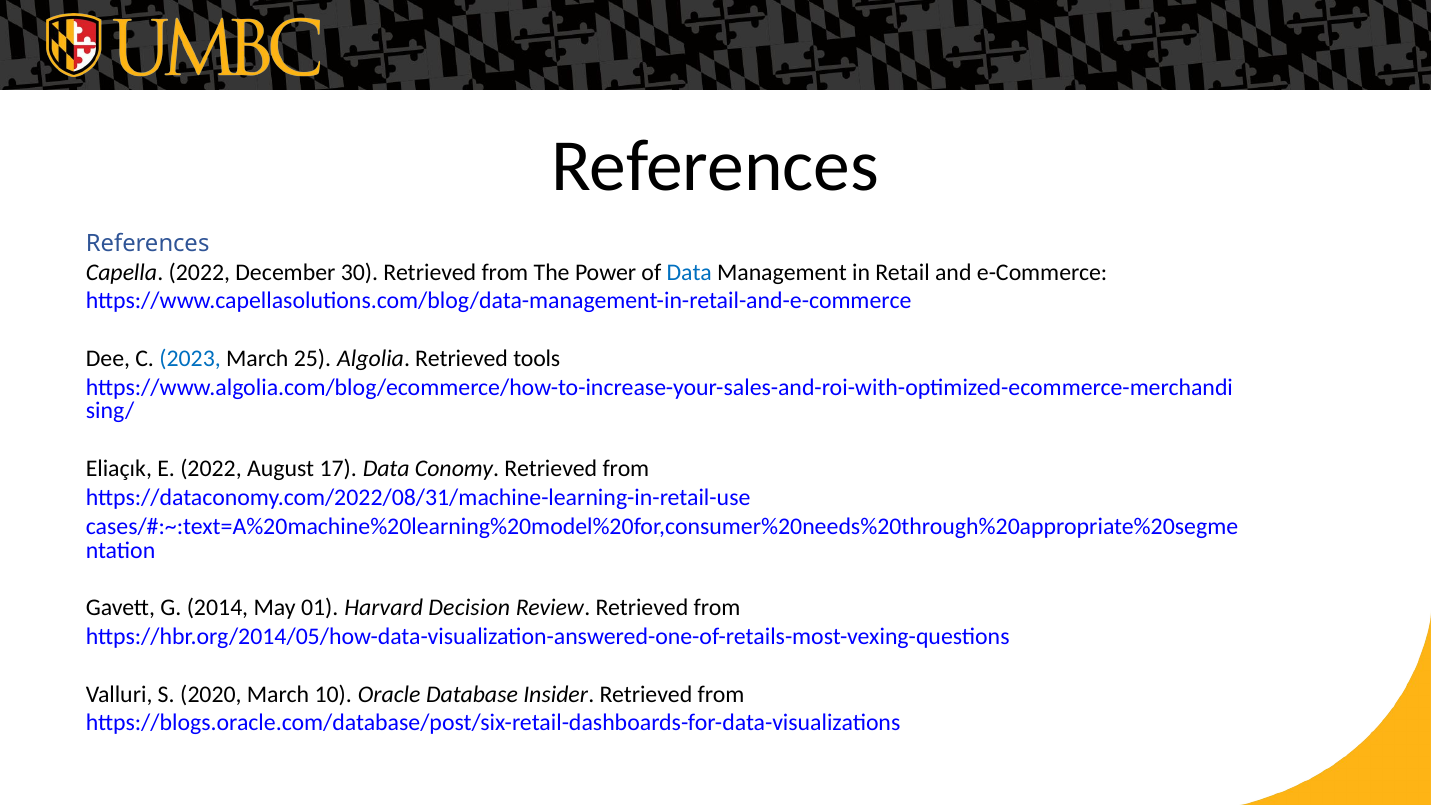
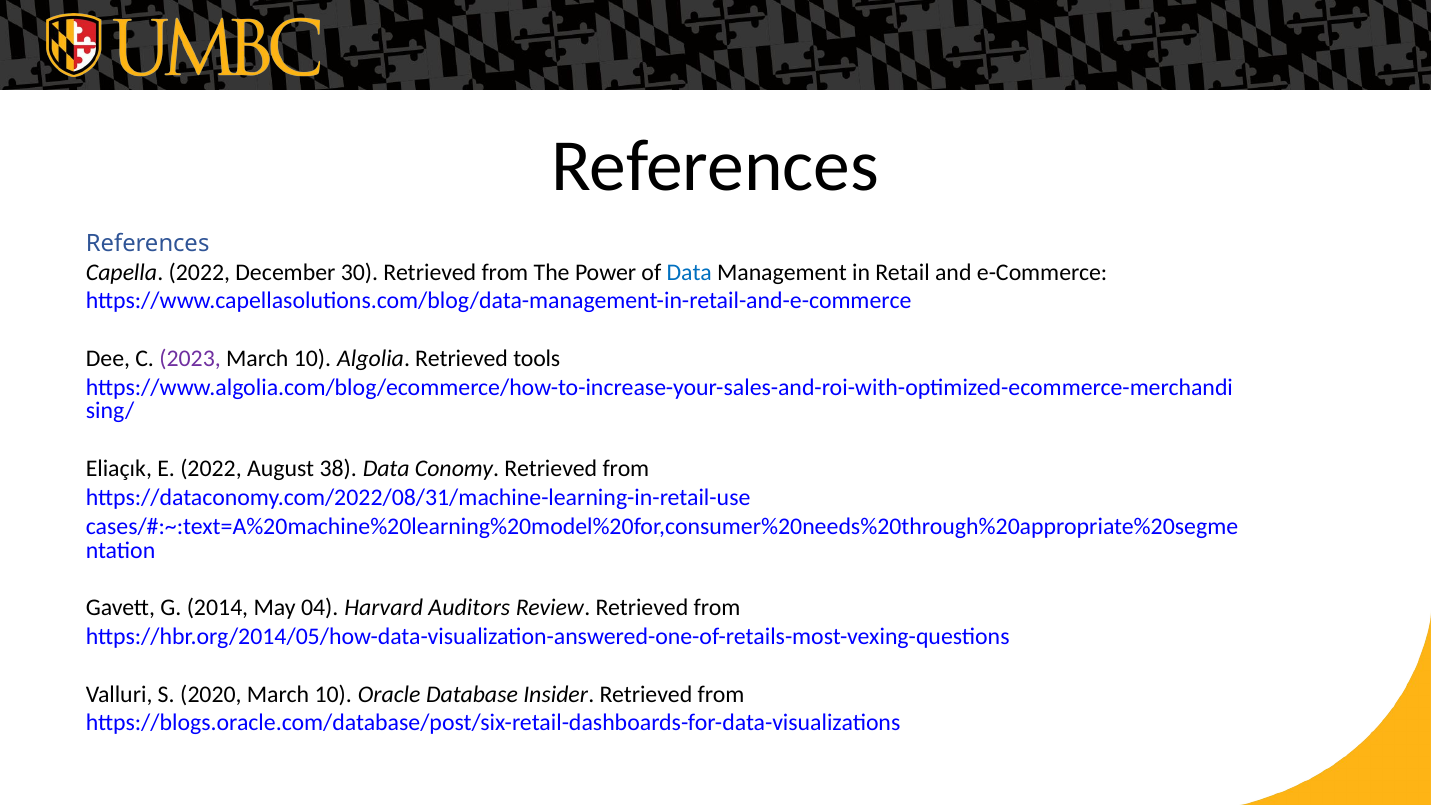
2023 colour: blue -> purple
25 at (313, 359): 25 -> 10
17: 17 -> 38
01: 01 -> 04
Decision: Decision -> Auditors
